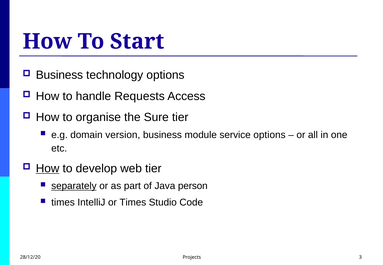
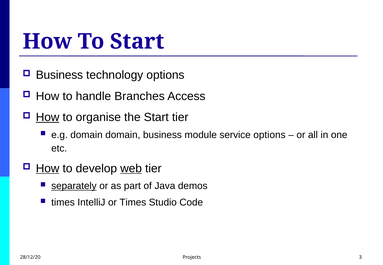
Requests: Requests -> Branches
How at (48, 117) underline: none -> present
the Sure: Sure -> Start
domain version: version -> domain
web underline: none -> present
person: person -> demos
